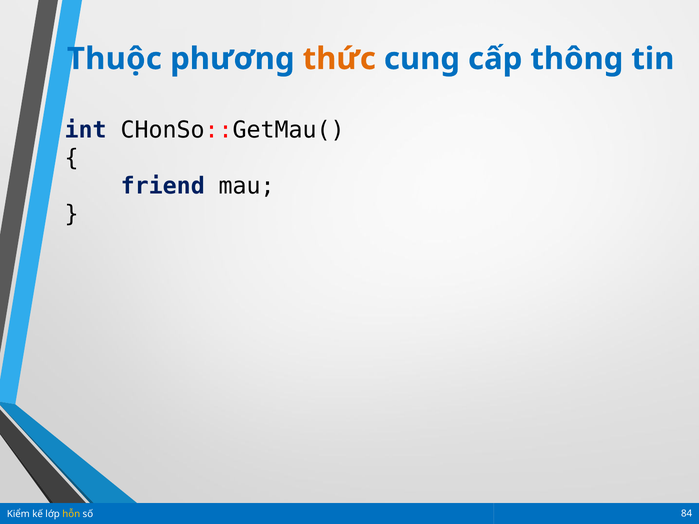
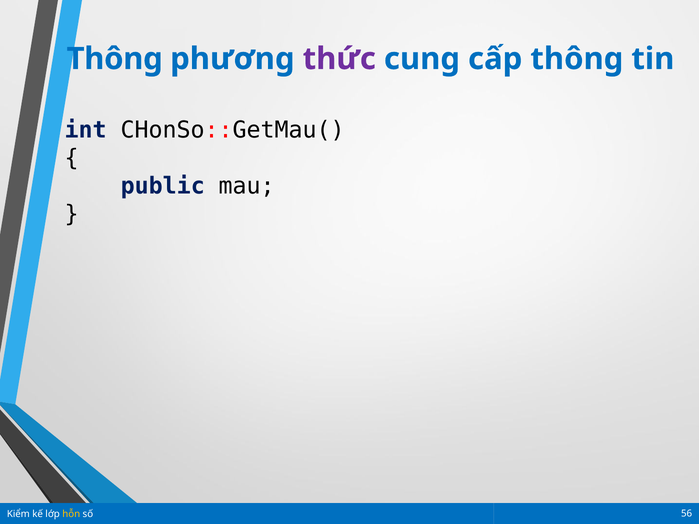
Thuộc at (114, 59): Thuộc -> Thông
thức colour: orange -> purple
friend: friend -> public
84: 84 -> 56
